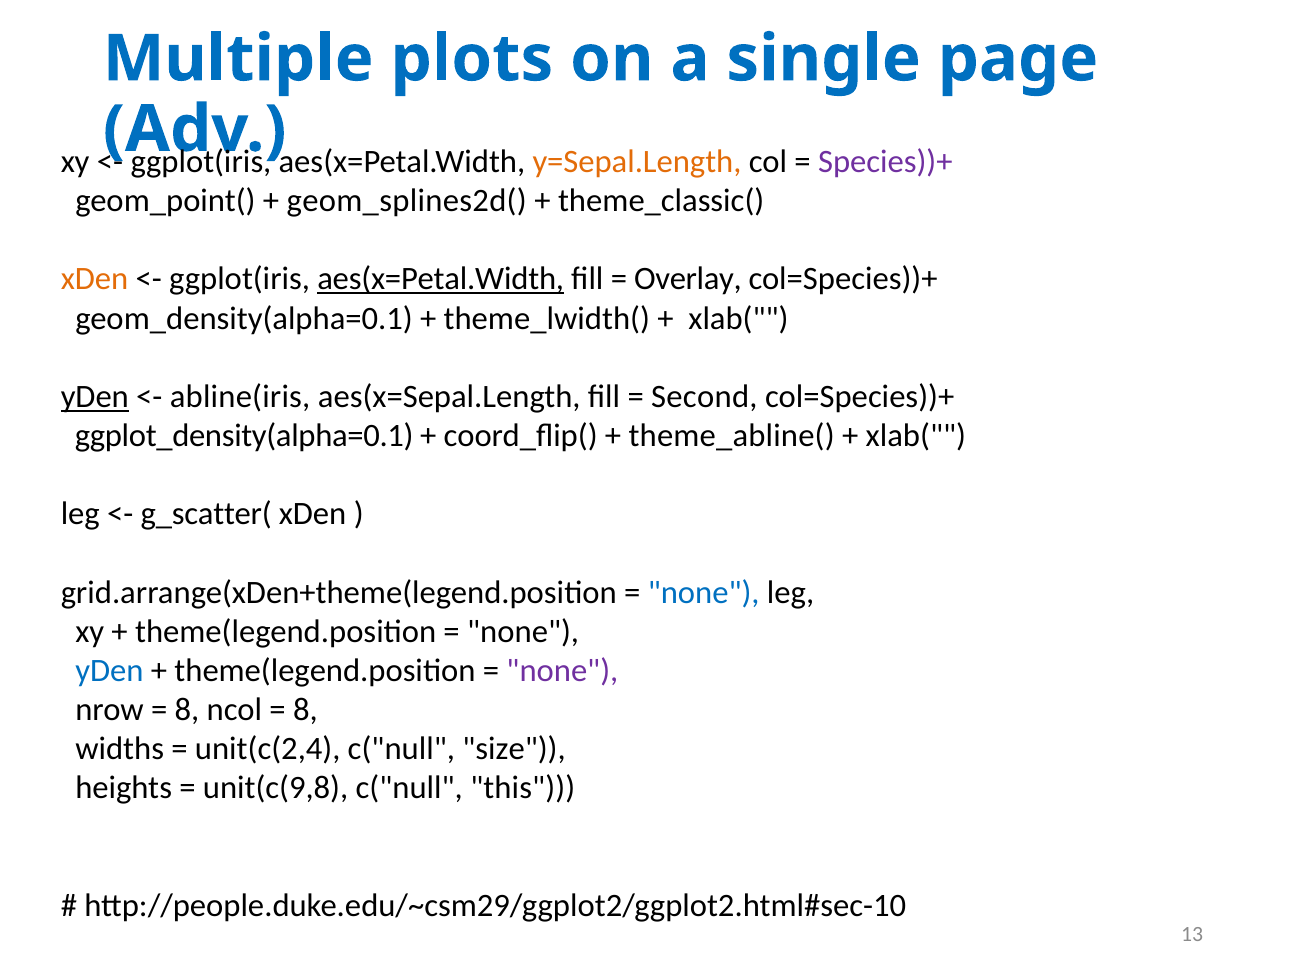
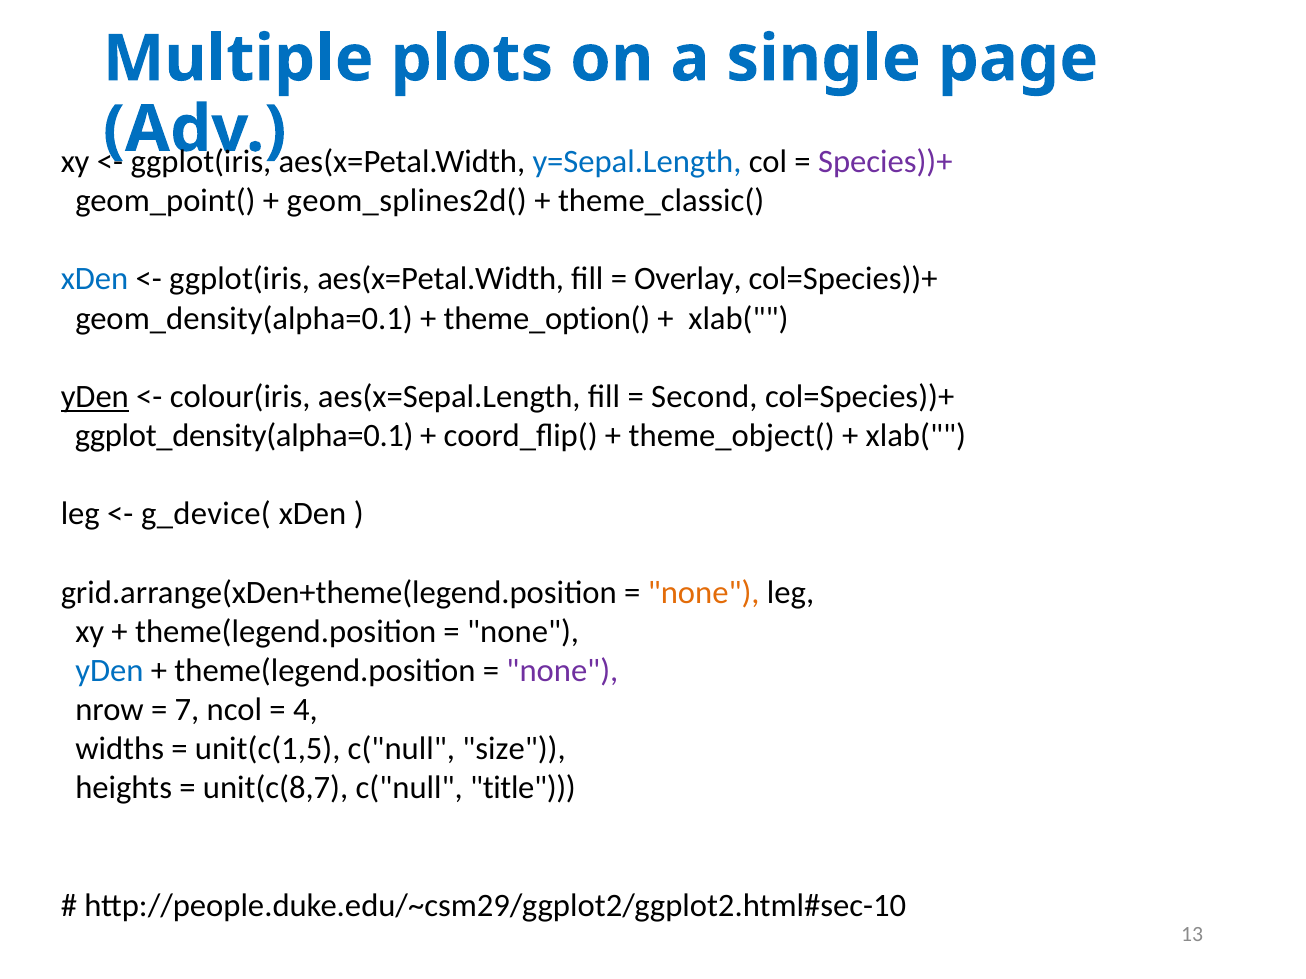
y=Sepal.Length colour: orange -> blue
xDen at (94, 279) colour: orange -> blue
aes(x=Petal.Width at (441, 279) underline: present -> none
theme_lwidth(: theme_lwidth( -> theme_option(
abline(iris: abline(iris -> colour(iris
theme_abline(: theme_abline( -> theme_object(
g_scatter(: g_scatter( -> g_device(
none at (704, 593) colour: blue -> orange
8 at (187, 710): 8 -> 7
8 at (305, 710): 8 -> 4
unit(c(2,4: unit(c(2,4 -> unit(c(1,5
unit(c(9,8: unit(c(9,8 -> unit(c(8,7
this: this -> title
